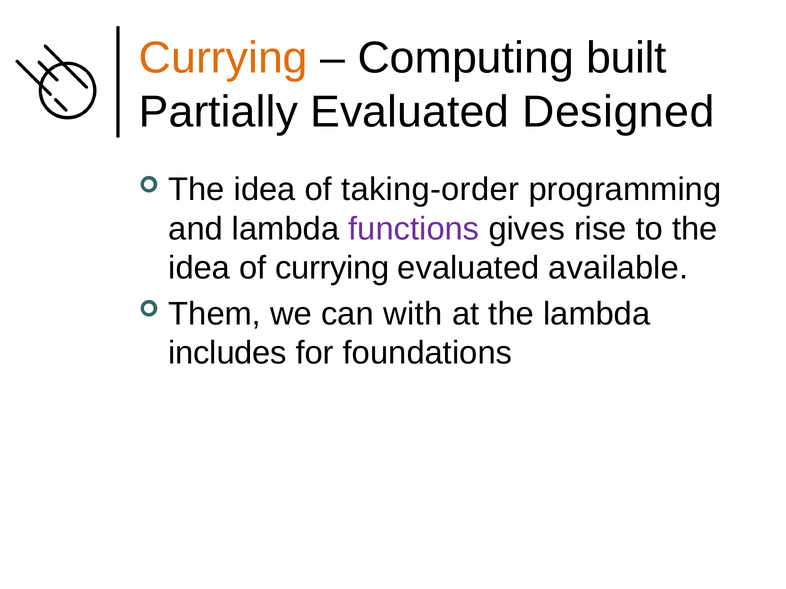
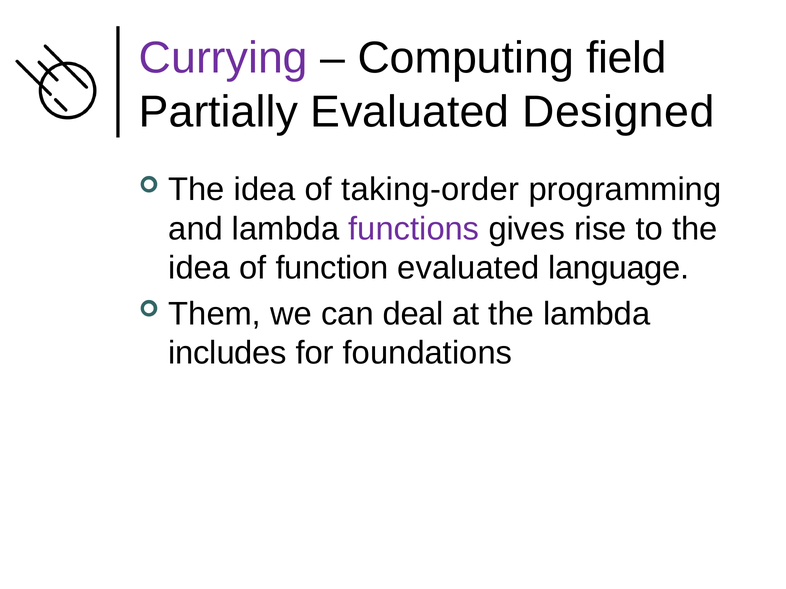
Currying at (223, 58) colour: orange -> purple
built: built -> field
of currying: currying -> function
available: available -> language
with: with -> deal
